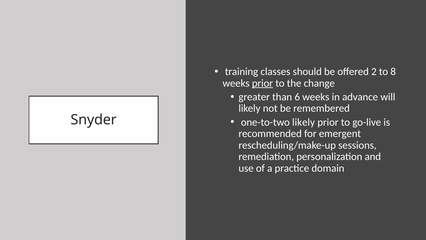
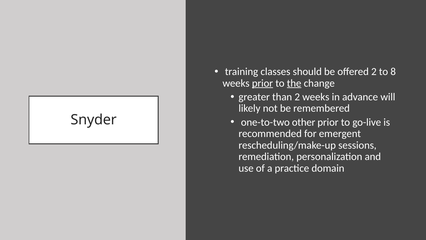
the underline: none -> present
than 6: 6 -> 2
one-to-two likely: likely -> other
